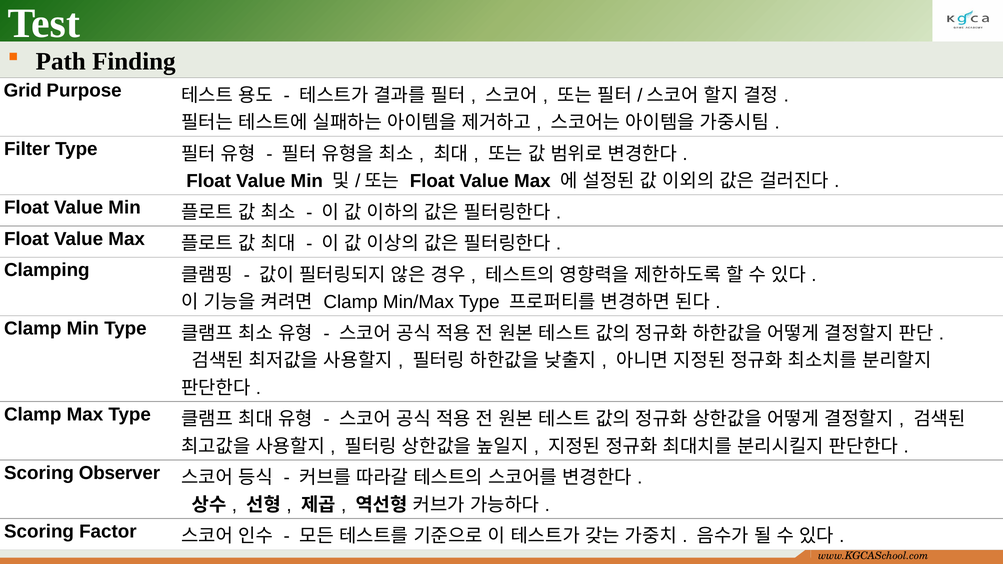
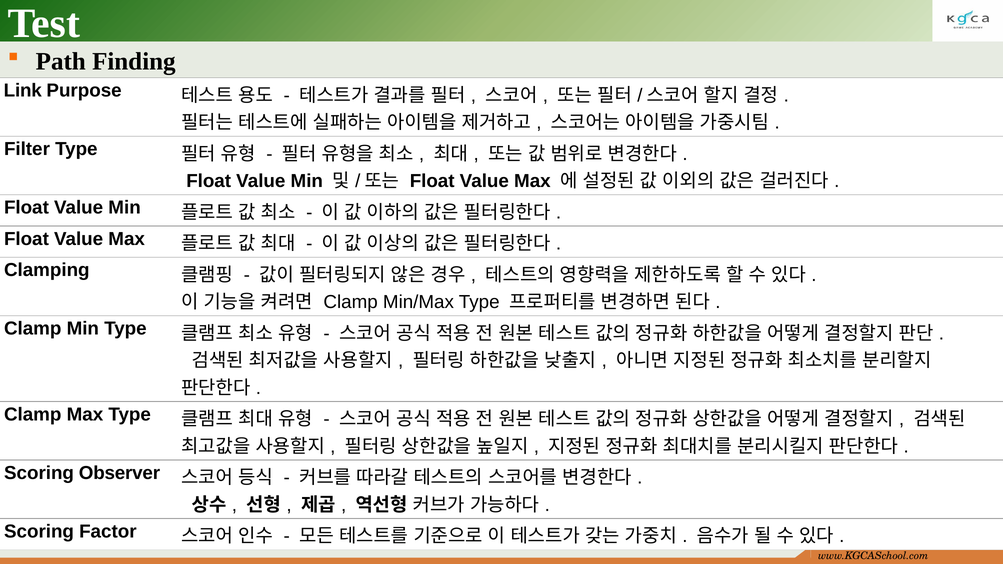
Grid: Grid -> Link
